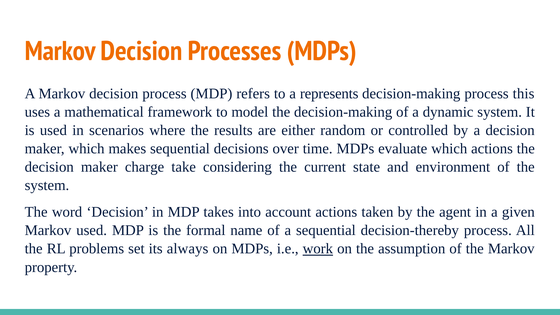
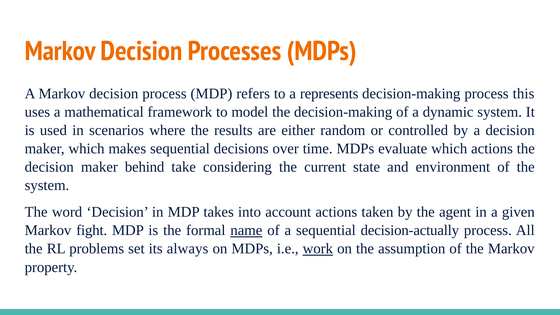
charge: charge -> behind
Markov used: used -> fight
name underline: none -> present
decision-thereby: decision-thereby -> decision-actually
